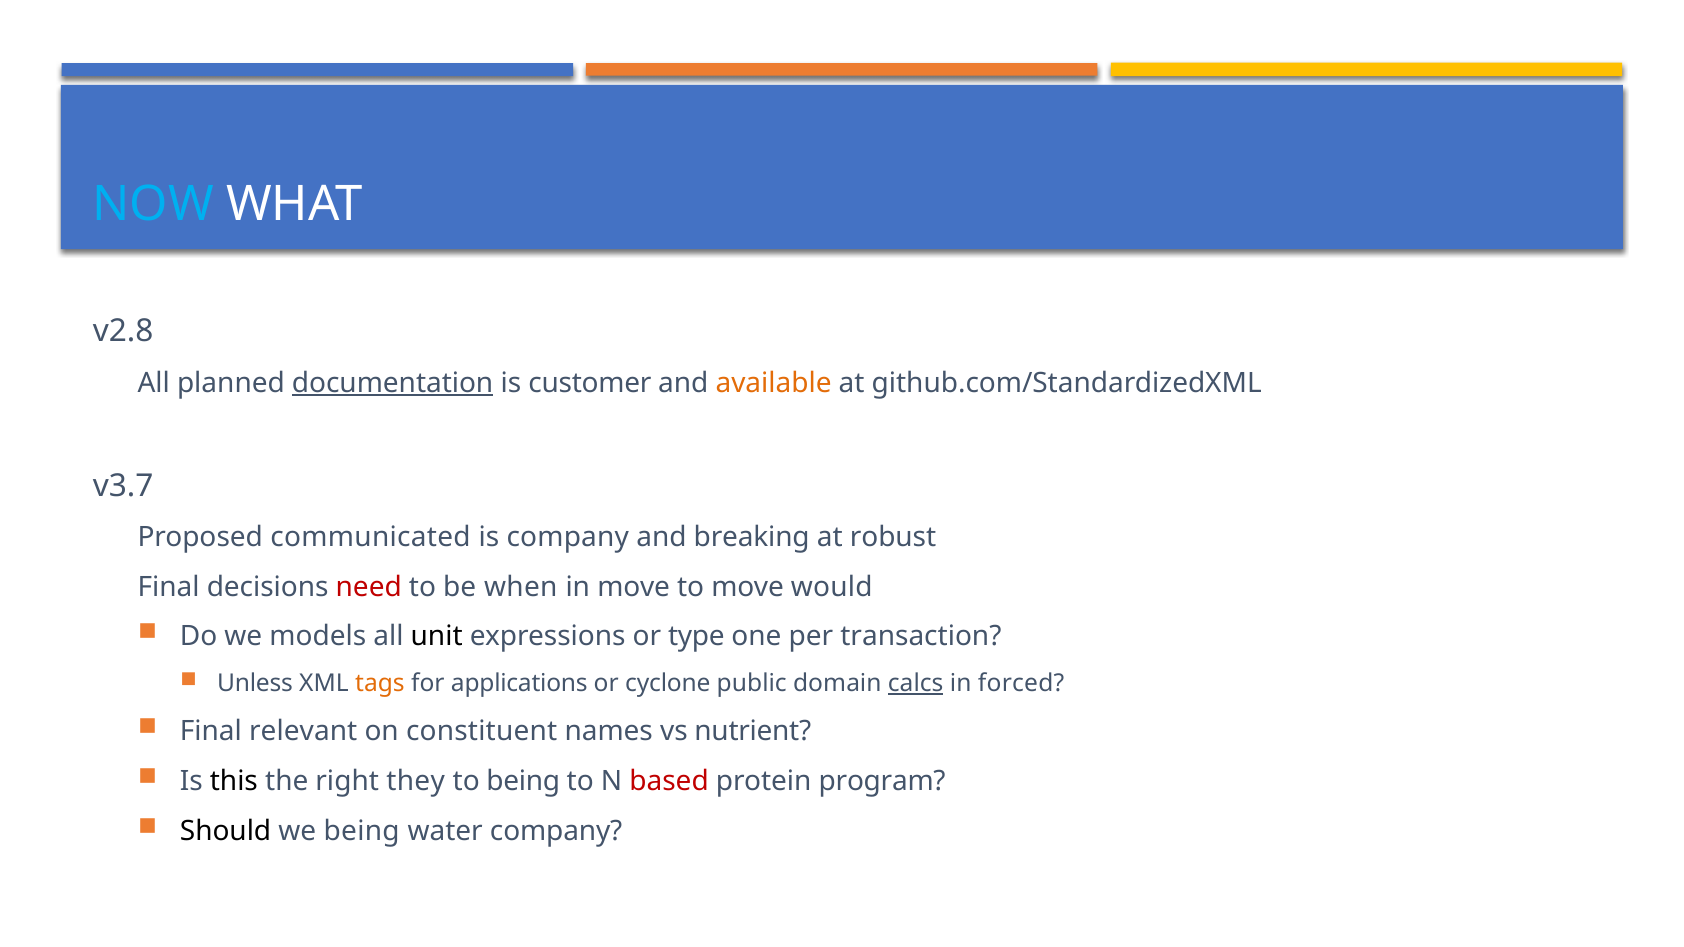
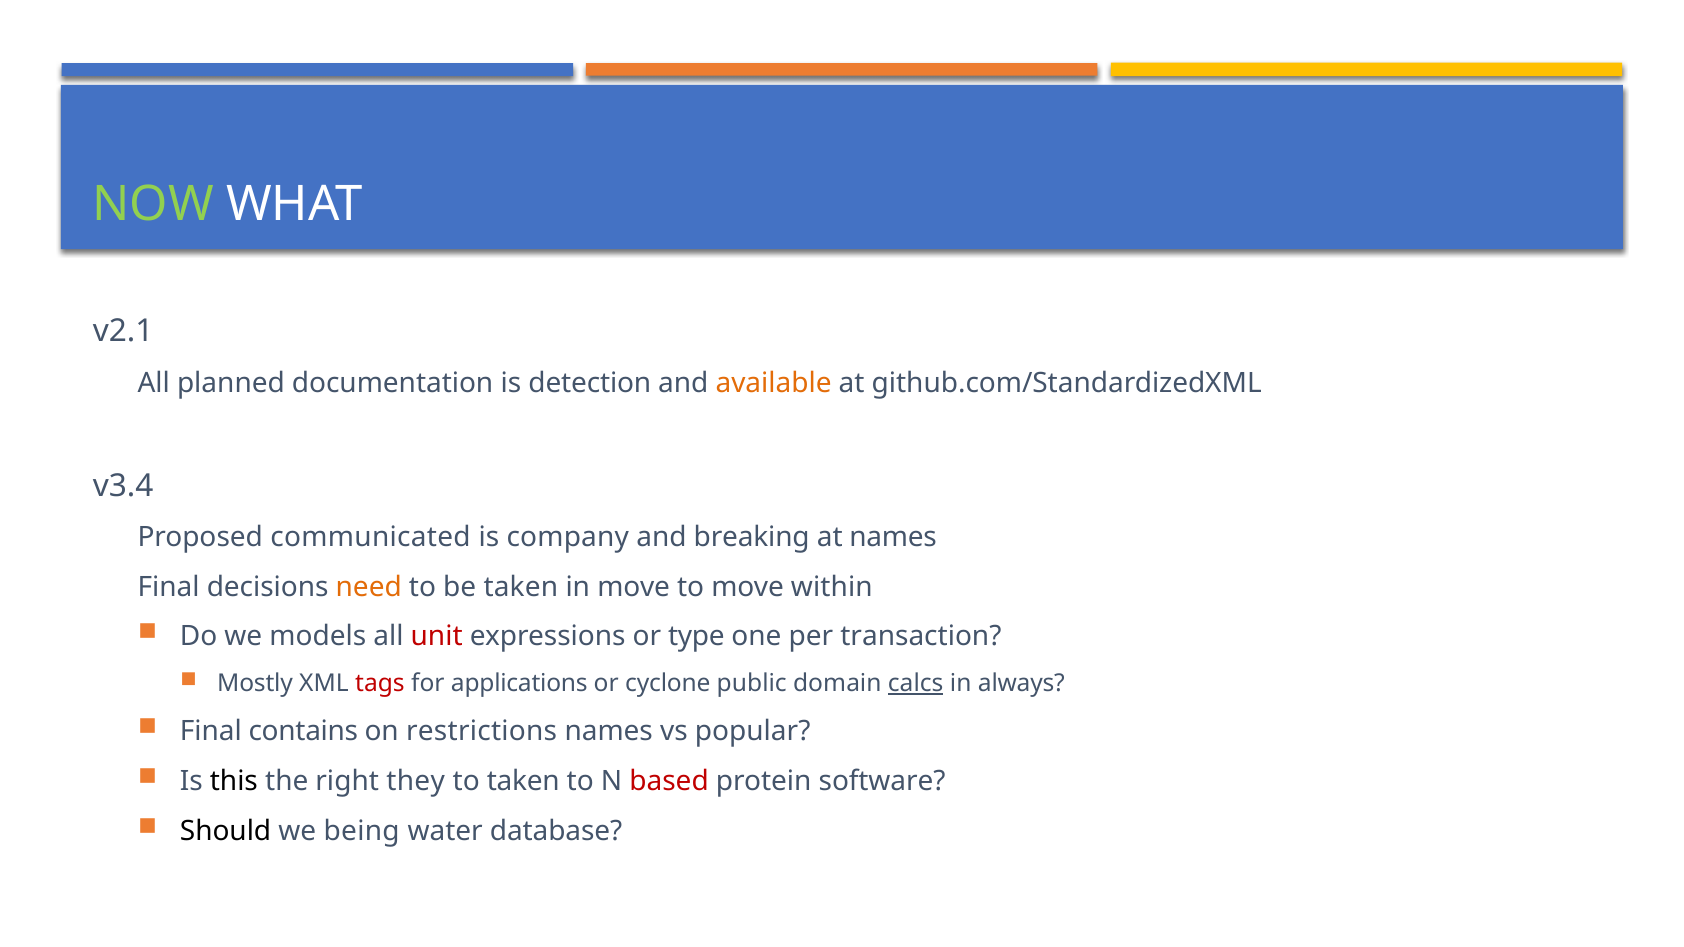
NOW colour: light blue -> light green
v2.8: v2.8 -> v2.1
documentation underline: present -> none
customer: customer -> detection
v3.7: v3.7 -> v3.4
at robust: robust -> names
need colour: red -> orange
be when: when -> taken
would: would -> within
unit colour: black -> red
Unless: Unless -> Mostly
tags colour: orange -> red
forced: forced -> always
relevant: relevant -> contains
constituent: constituent -> restrictions
nutrient: nutrient -> popular
to being: being -> taken
program: program -> software
water company: company -> database
